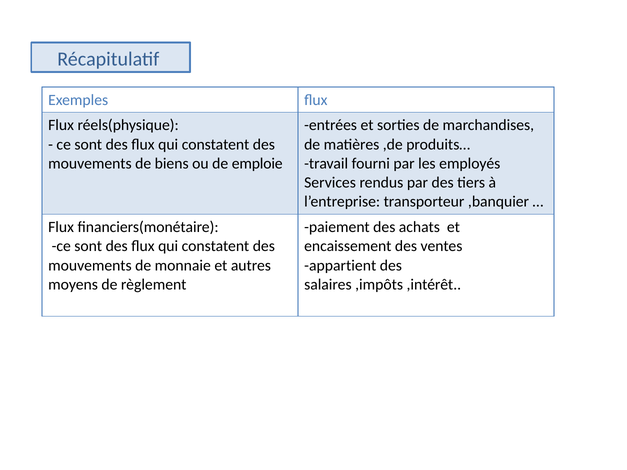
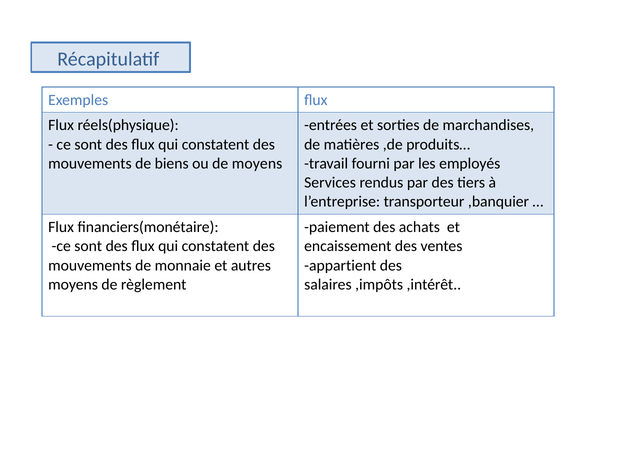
de emploie: emploie -> moyens
